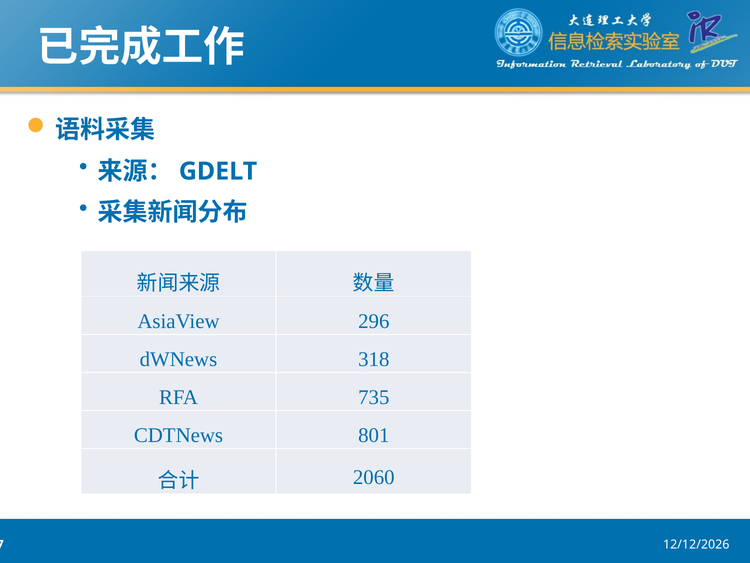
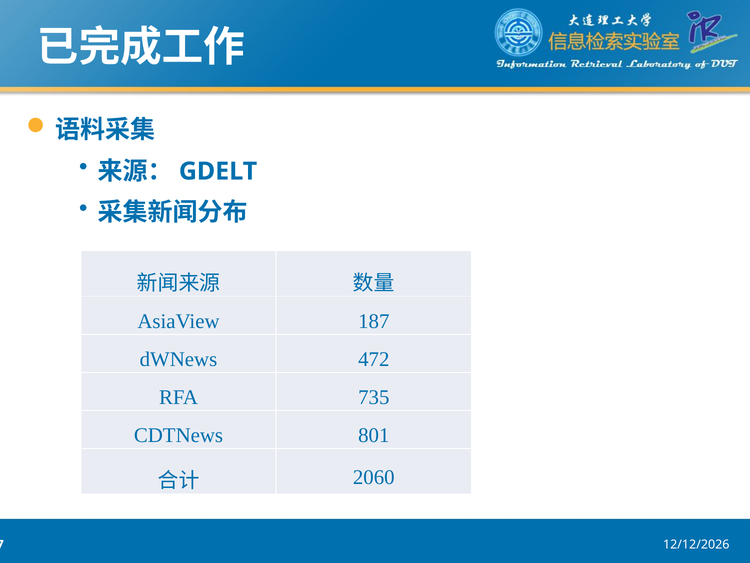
296: 296 -> 187
318: 318 -> 472
